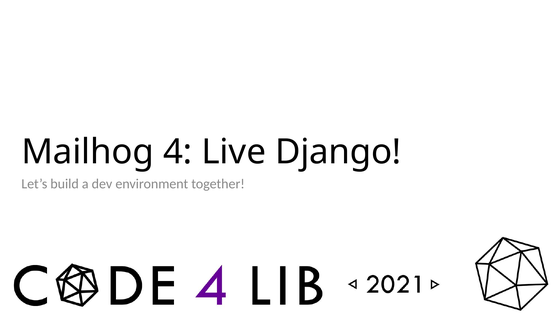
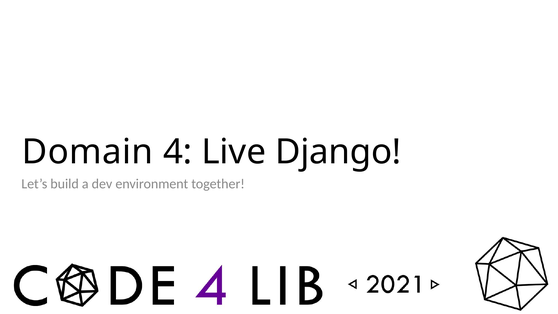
Mailhog: Mailhog -> Domain
